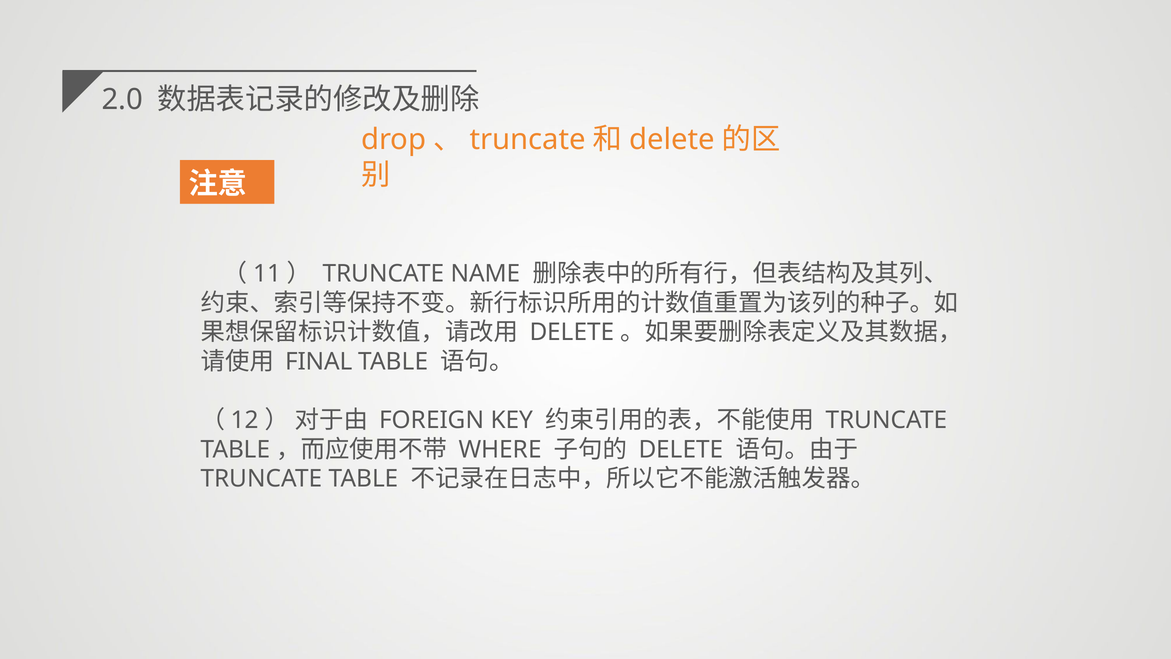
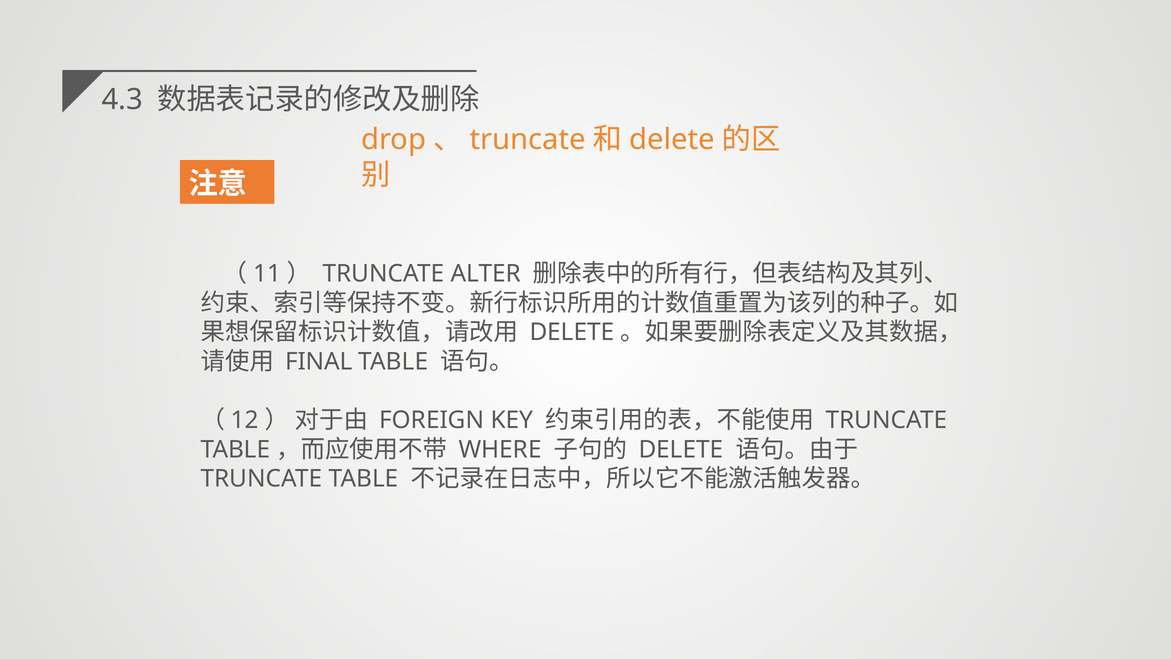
2.0: 2.0 -> 4.3
NAME: NAME -> ALTER
